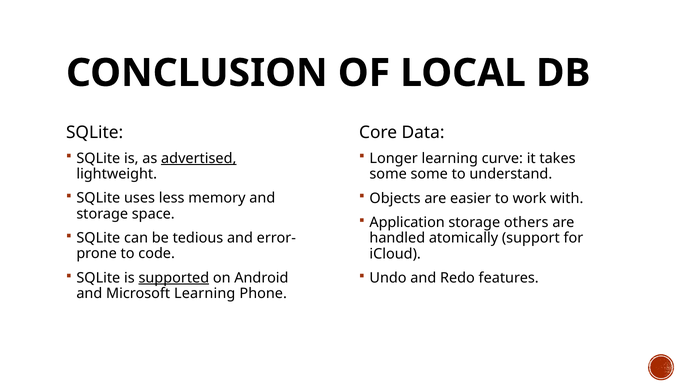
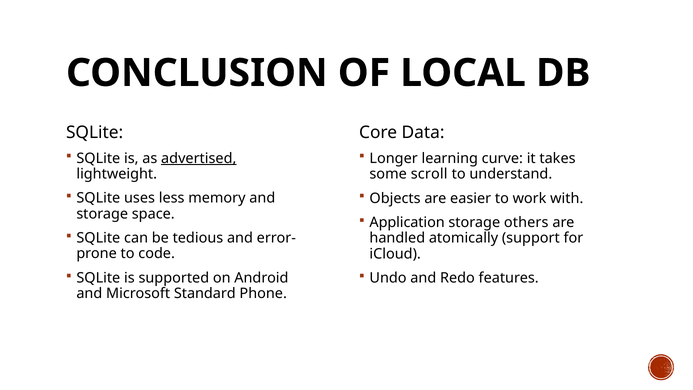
some some: some -> scroll
supported underline: present -> none
Microsoft Learning: Learning -> Standard
